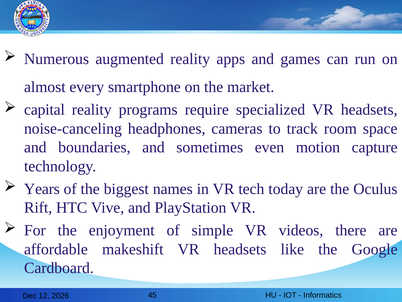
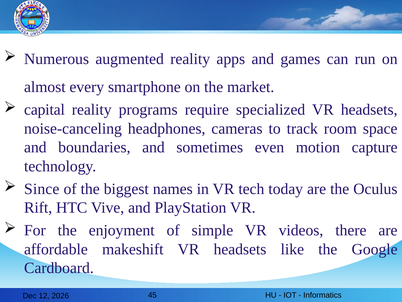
Years: Years -> Since
